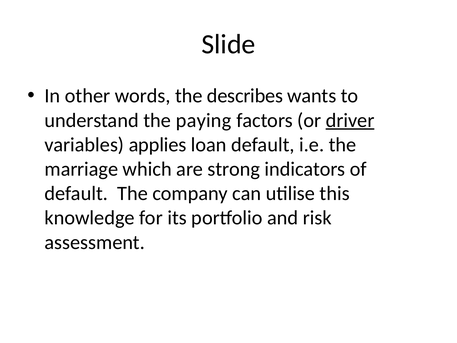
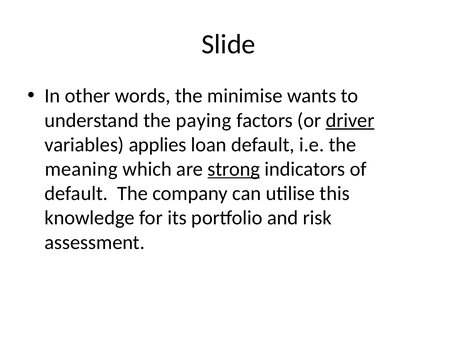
describes: describes -> minimise
marriage: marriage -> meaning
strong underline: none -> present
